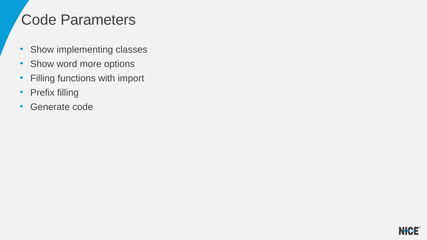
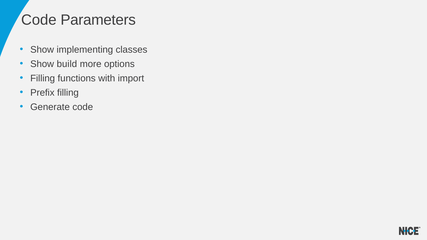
word: word -> build
